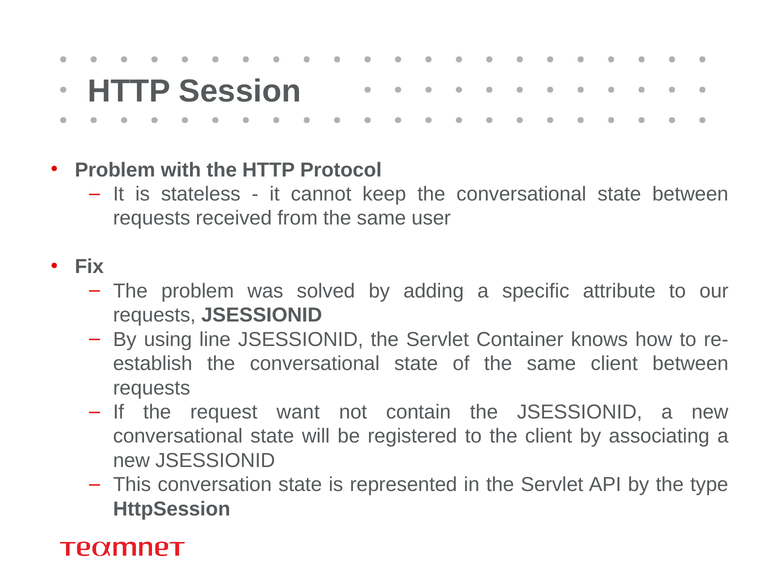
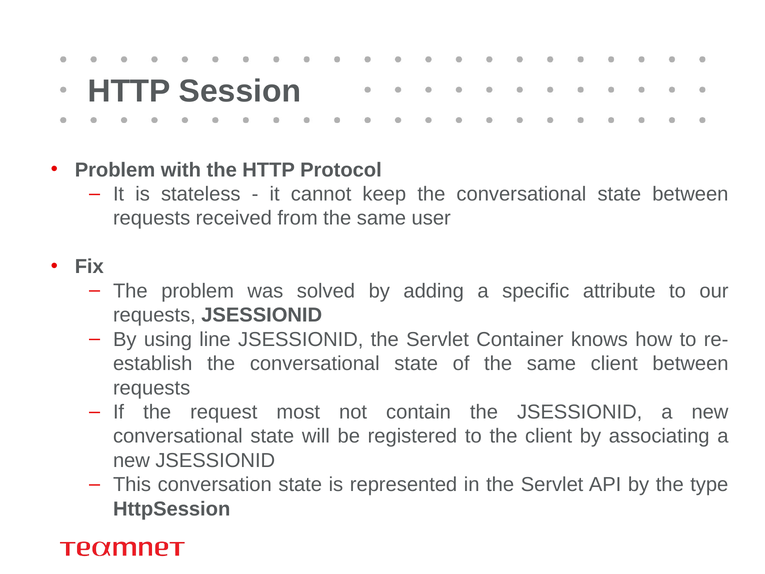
want: want -> most
